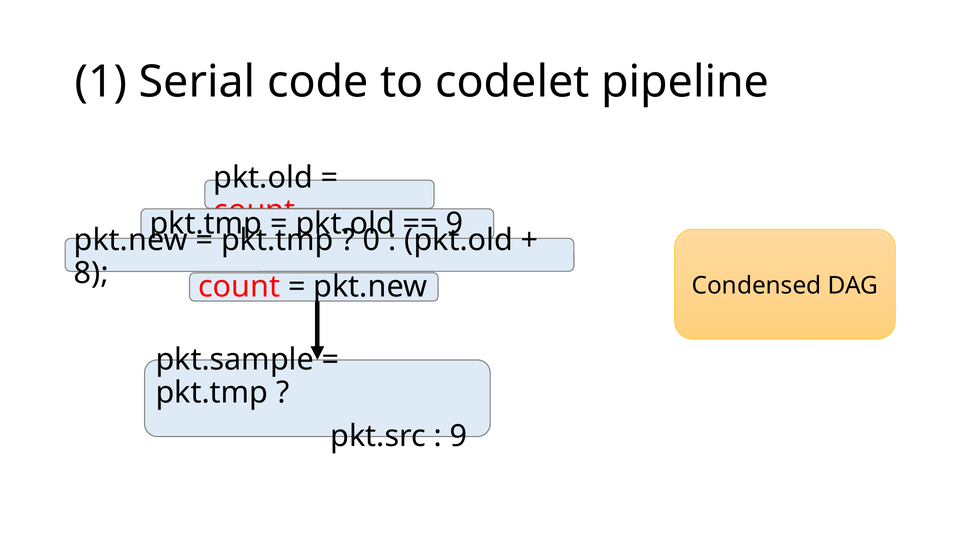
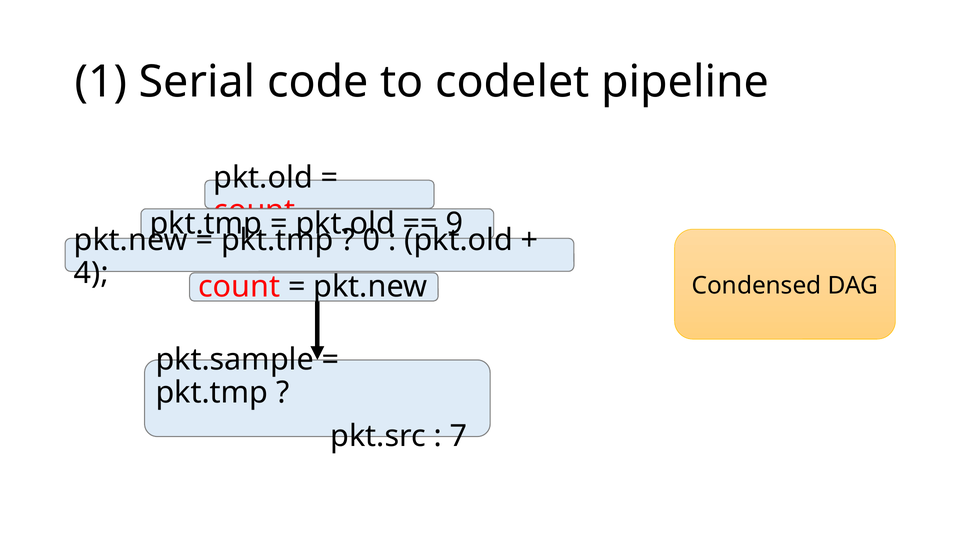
8: 8 -> 4
9 at (459, 436): 9 -> 7
